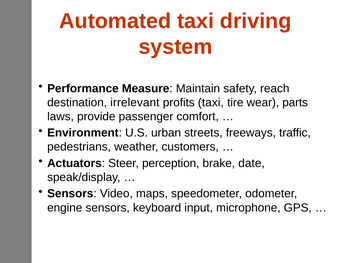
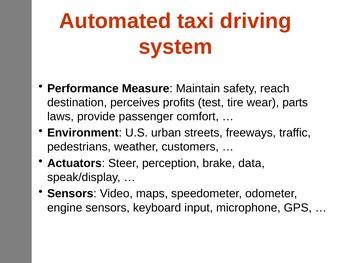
irrelevant: irrelevant -> perceives
profits taxi: taxi -> test
date: date -> data
